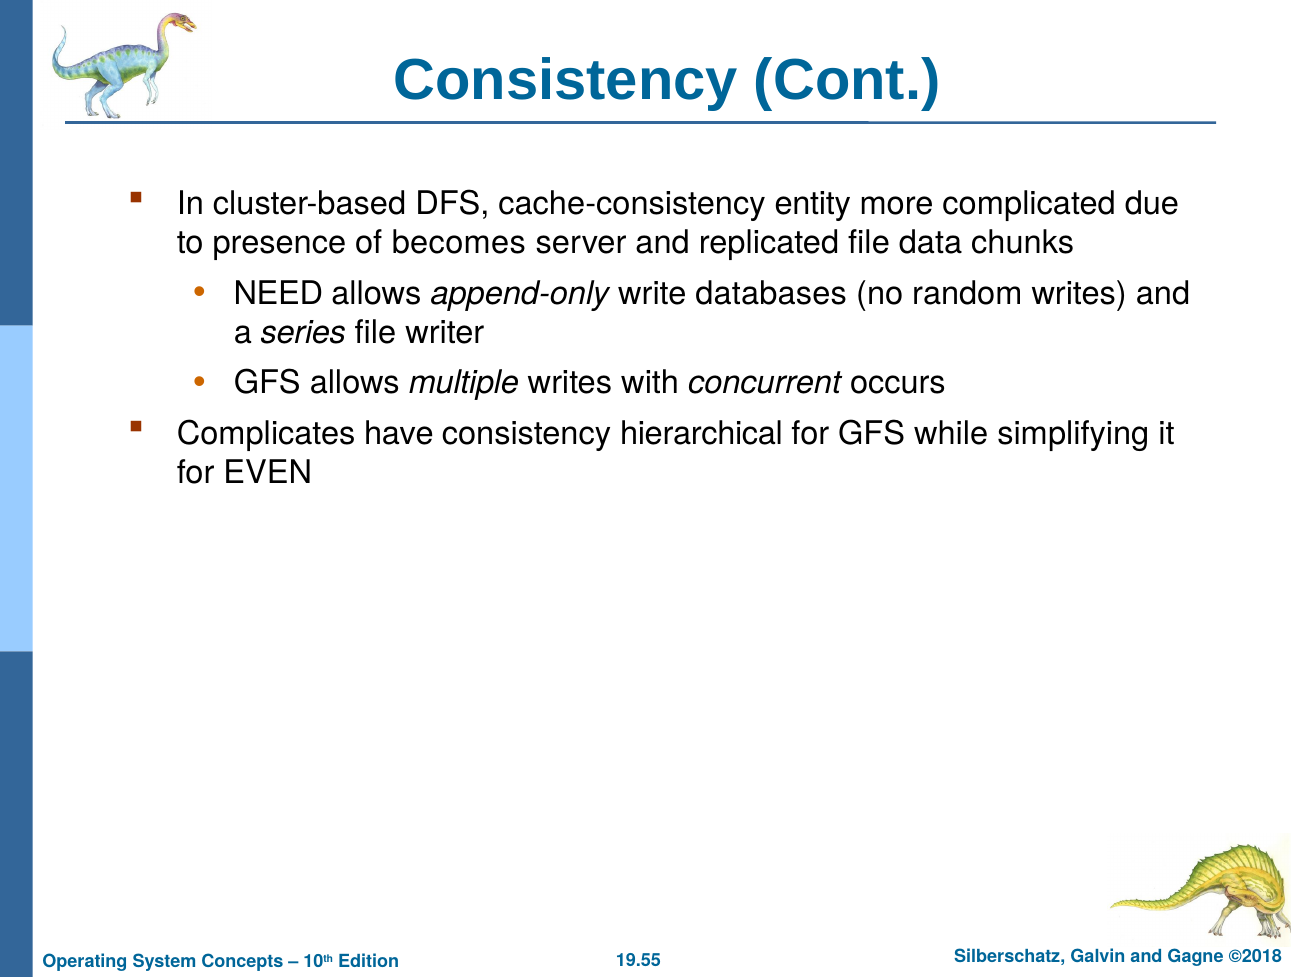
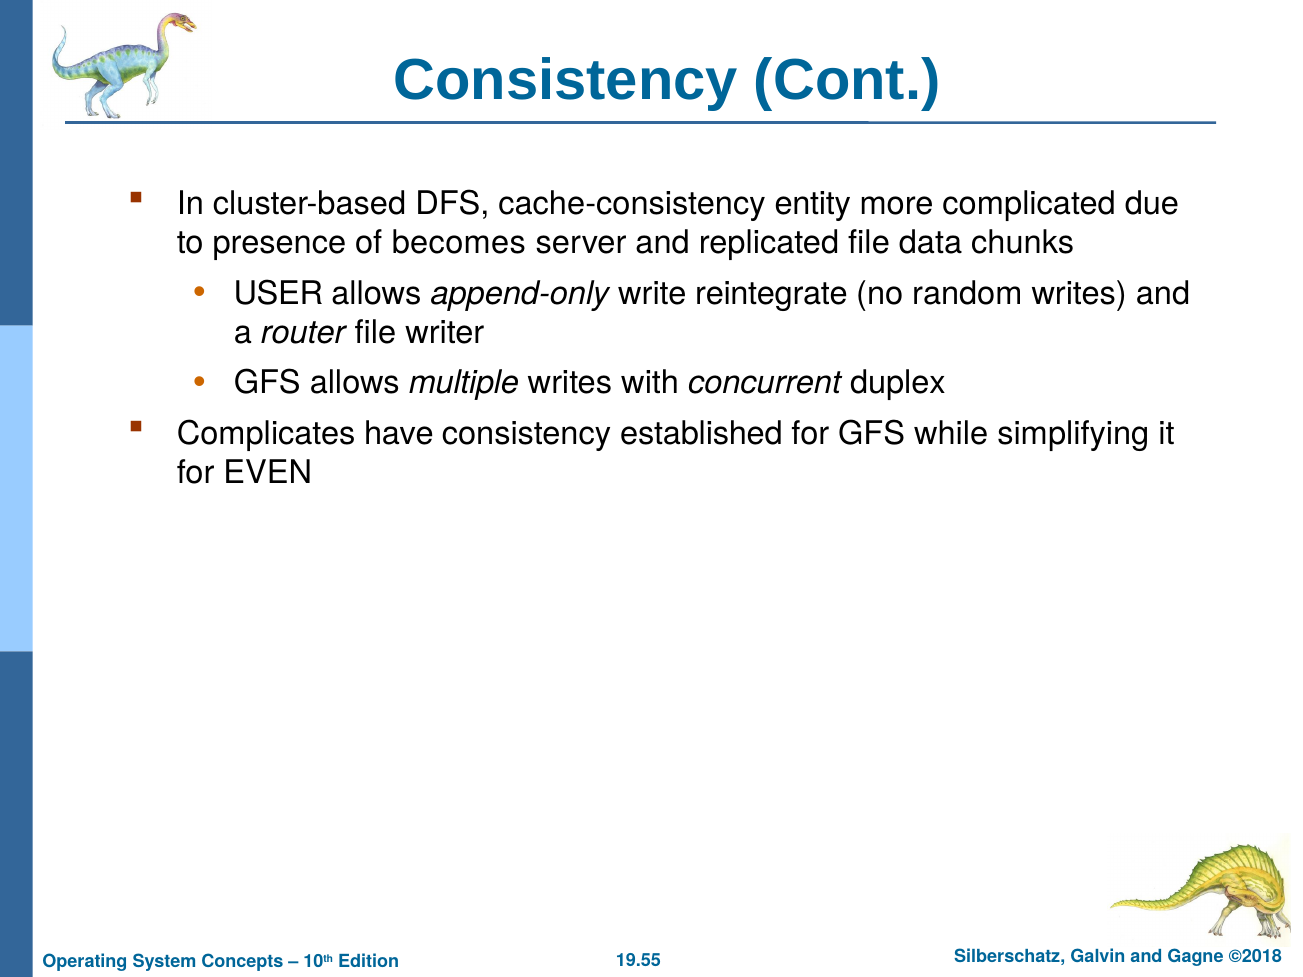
NEED: NEED -> USER
databases: databases -> reintegrate
series: series -> router
occurs: occurs -> duplex
hierarchical: hierarchical -> established
